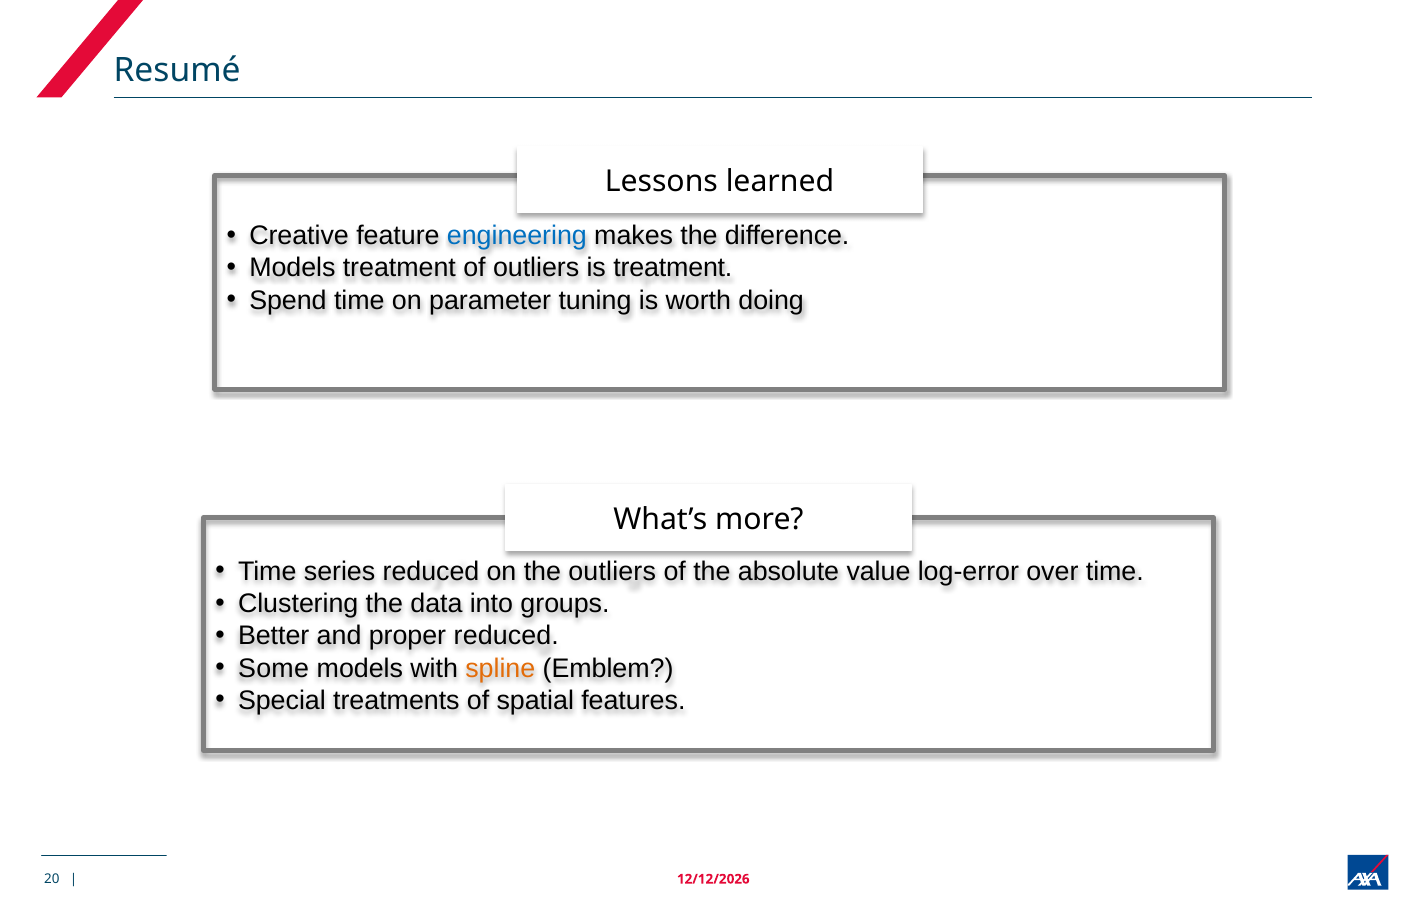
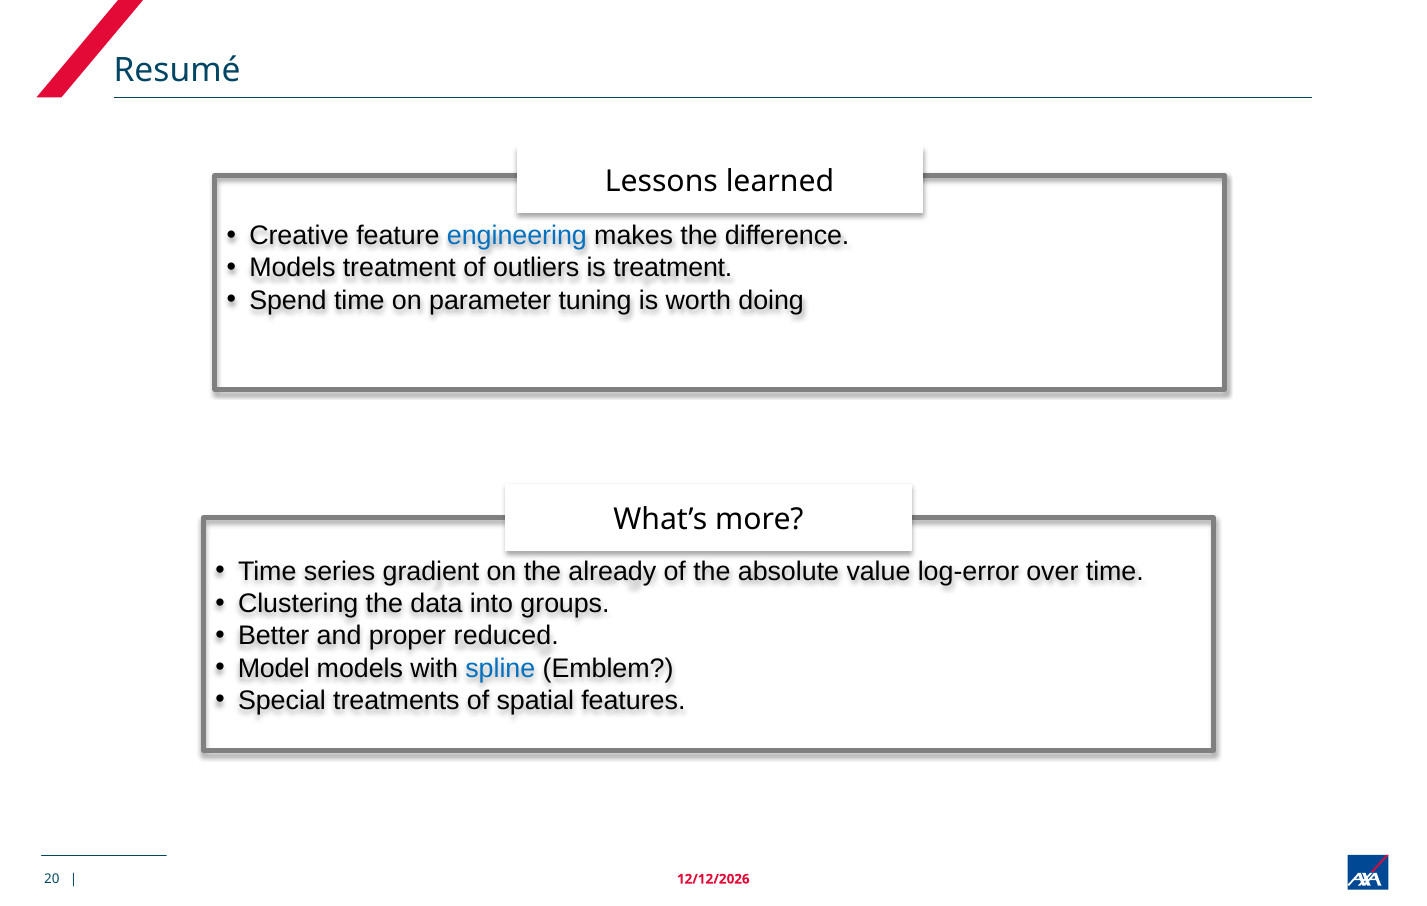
series reduced: reduced -> gradient
the outliers: outliers -> already
Some: Some -> Model
spline colour: orange -> blue
